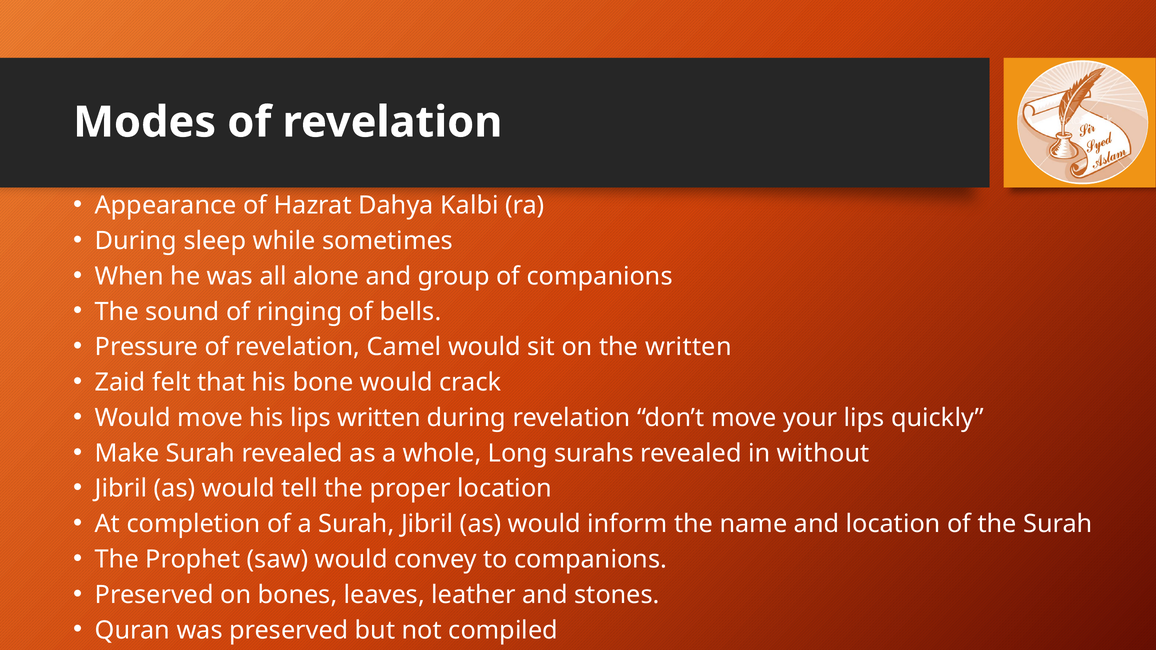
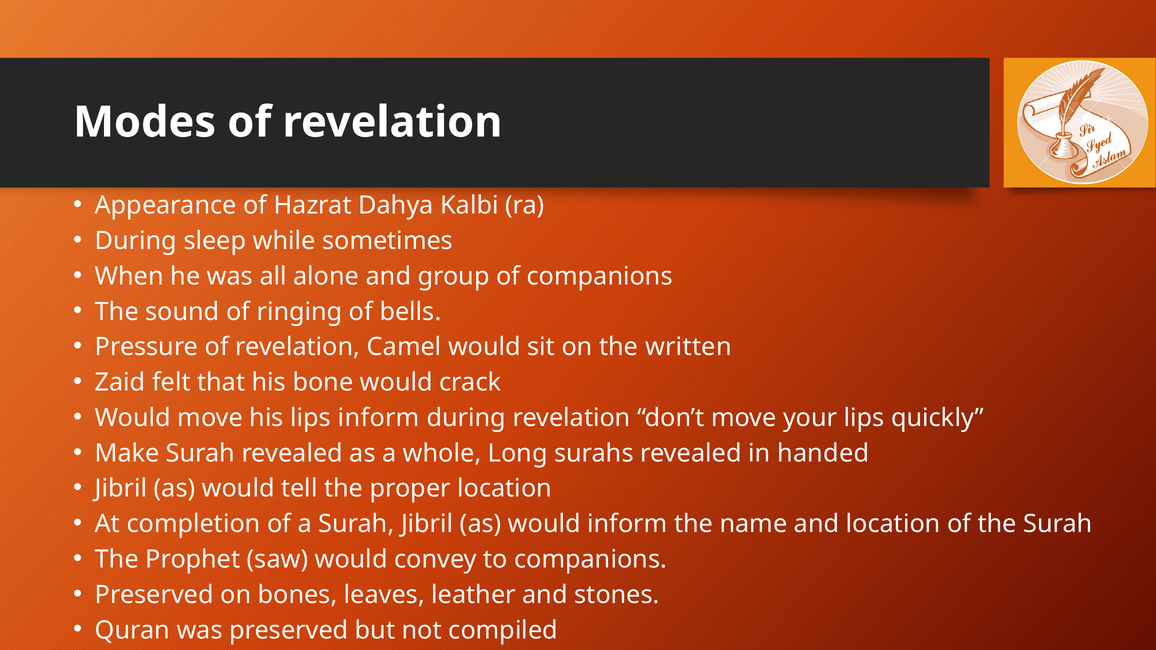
lips written: written -> inform
without: without -> handed
